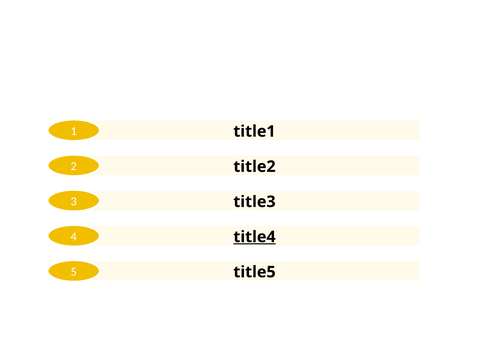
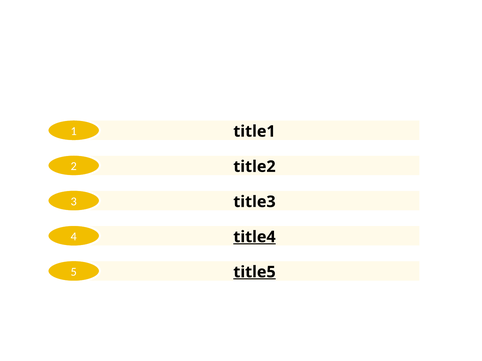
title5 underline: none -> present
